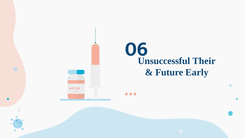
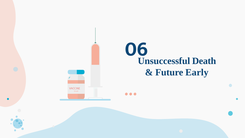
Their: Their -> Death
